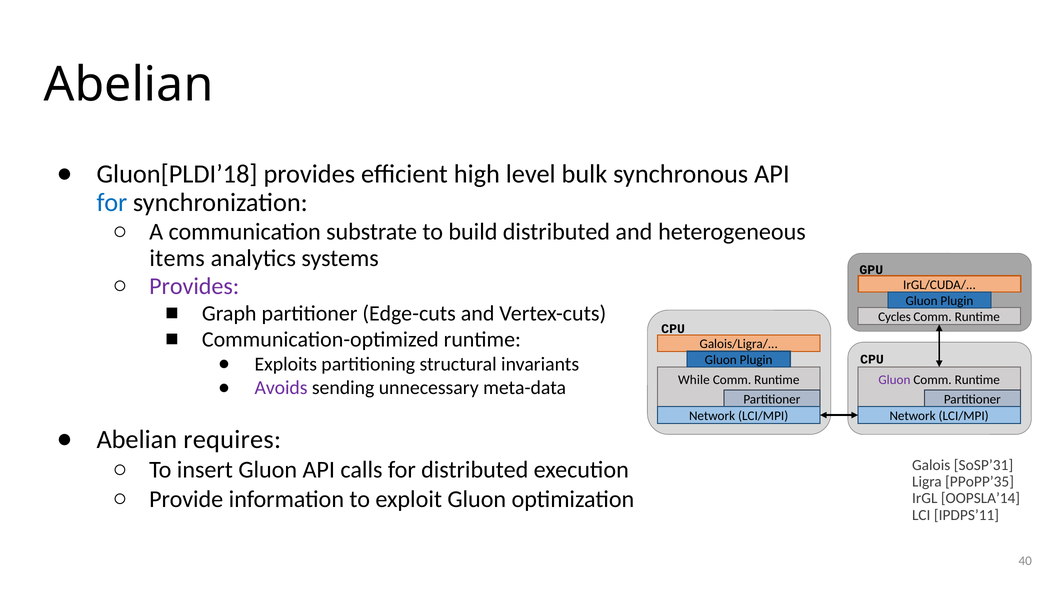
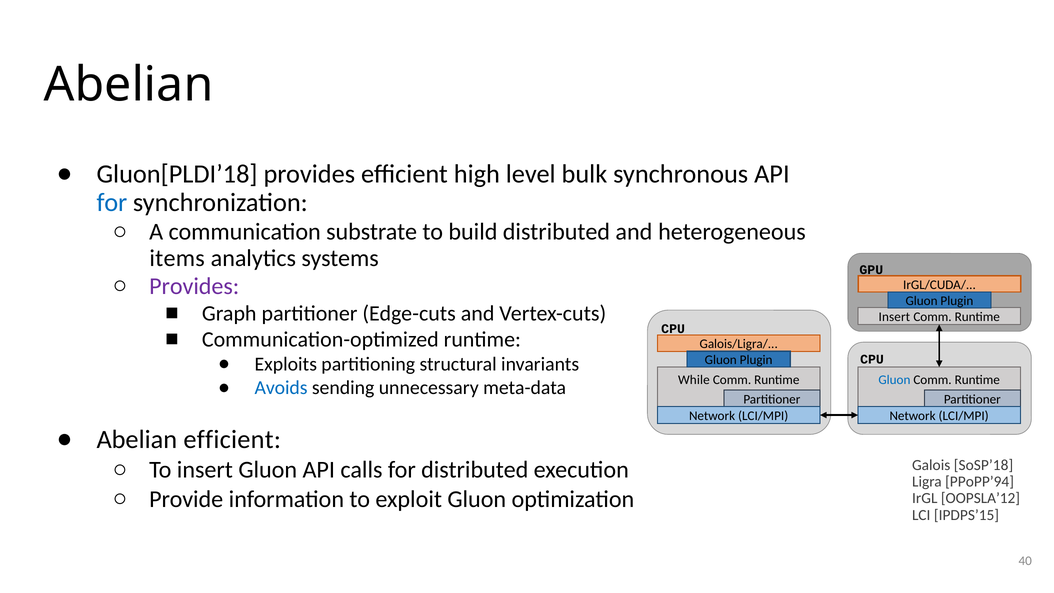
Cycles at (894, 317): Cycles -> Insert
Gluon at (894, 380) colour: purple -> blue
Avoids colour: purple -> blue
Abelian requires: requires -> efficient
SoSP’31: SoSP’31 -> SoSP’18
PPoPP’35: PPoPP’35 -> PPoPP’94
OOPSLA’14: OOPSLA’14 -> OOPSLA’12
IPDPS’11: IPDPS’11 -> IPDPS’15
